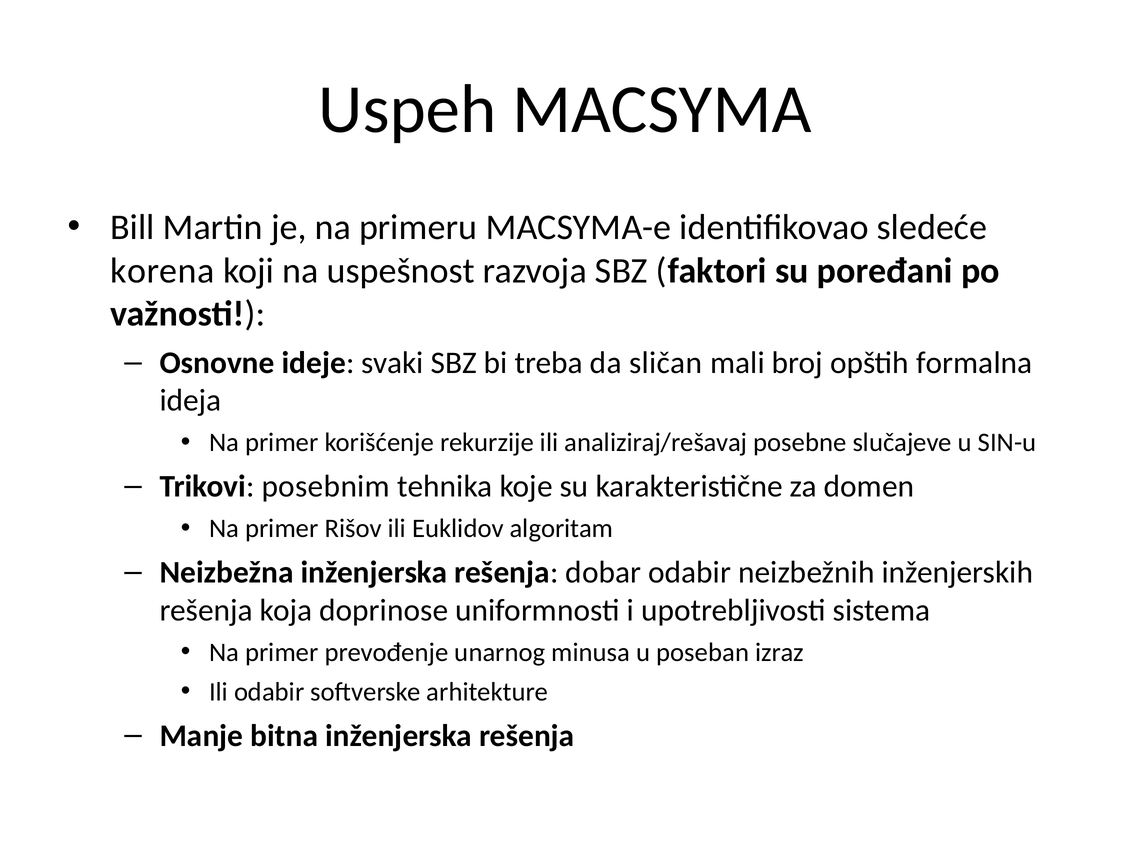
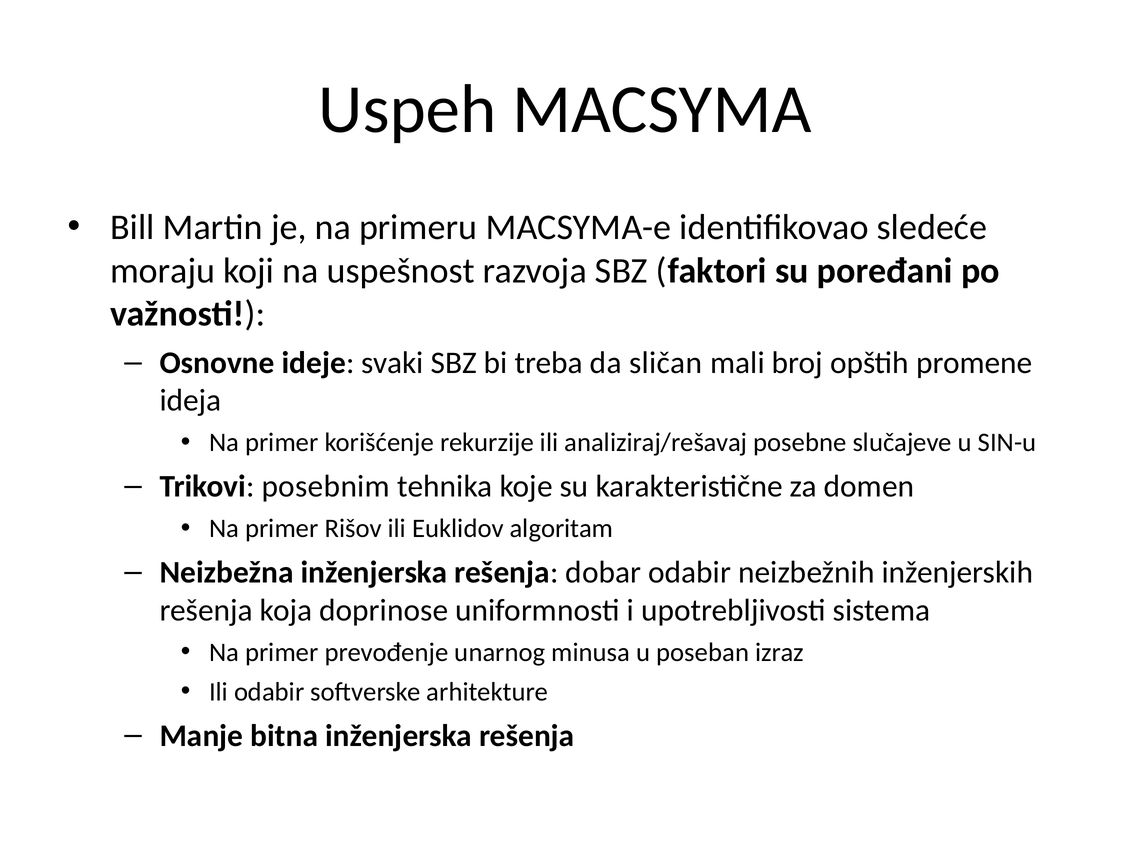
korena: korena -> moraju
formalna: formalna -> promene
